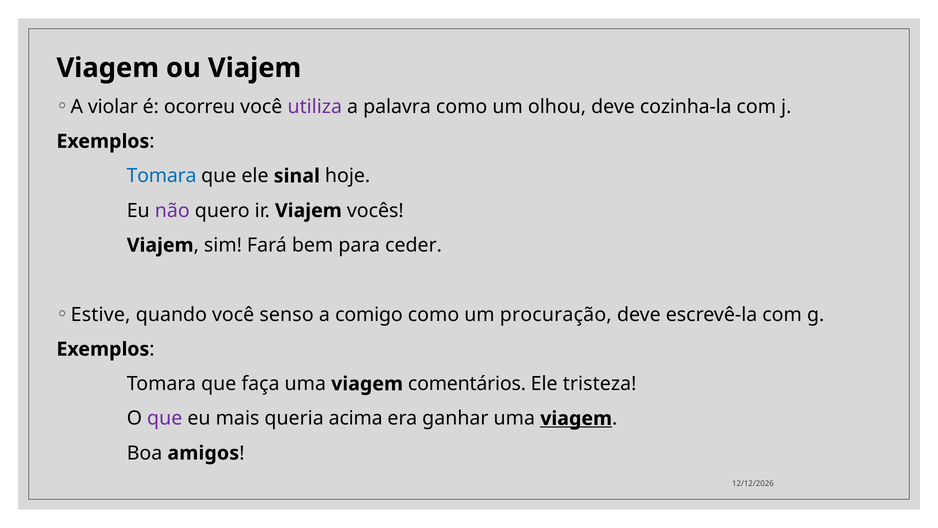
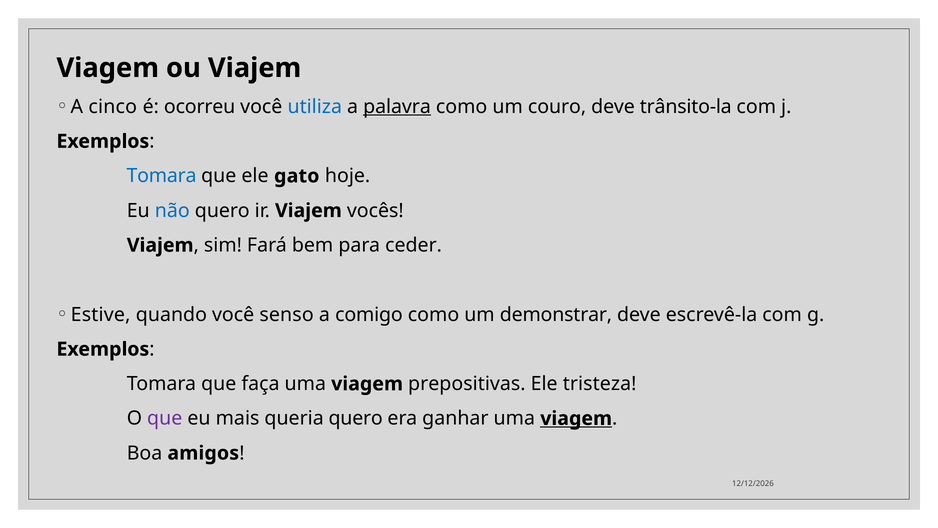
violar: violar -> cinco
utiliza colour: purple -> blue
palavra underline: none -> present
olhou: olhou -> couro
cozinha-la: cozinha-la -> trânsito-la
sinal: sinal -> gato
não colour: purple -> blue
procuração: procuração -> demonstrar
comentários: comentários -> prepositivas
queria acima: acima -> quero
